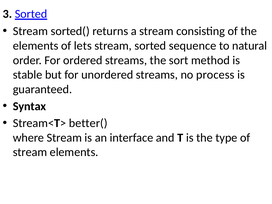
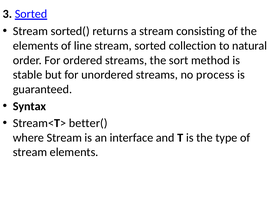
lets: lets -> line
sequence: sequence -> collection
